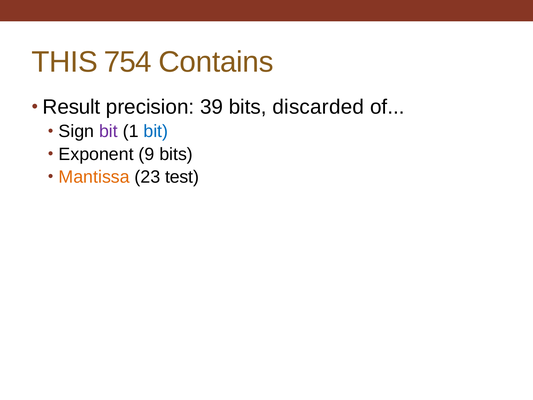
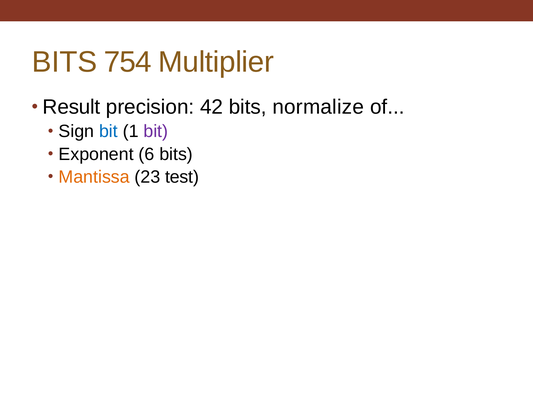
THIS at (65, 62): THIS -> BITS
Contains: Contains -> Multiplier
39: 39 -> 42
discarded: discarded -> normalize
bit at (108, 131) colour: purple -> blue
bit at (156, 131) colour: blue -> purple
9: 9 -> 6
